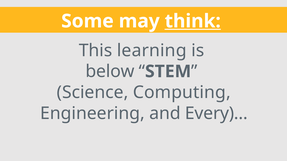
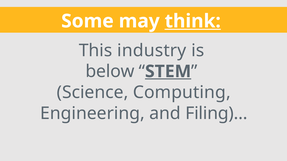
learning: learning -> industry
STEM underline: none -> present
Every)…: Every)… -> Filing)…
